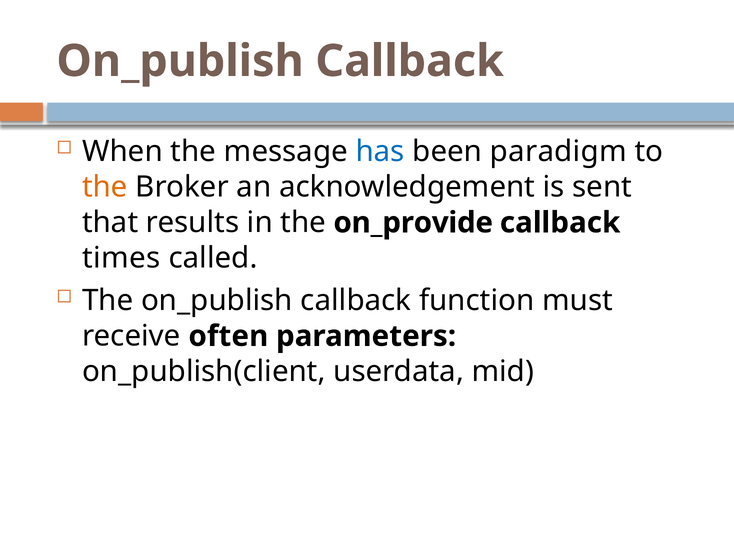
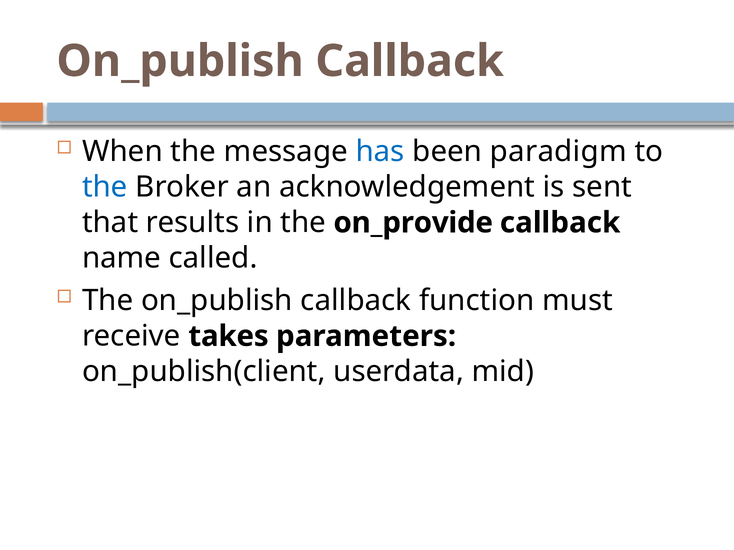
the at (105, 187) colour: orange -> blue
times: times -> name
often: often -> takes
